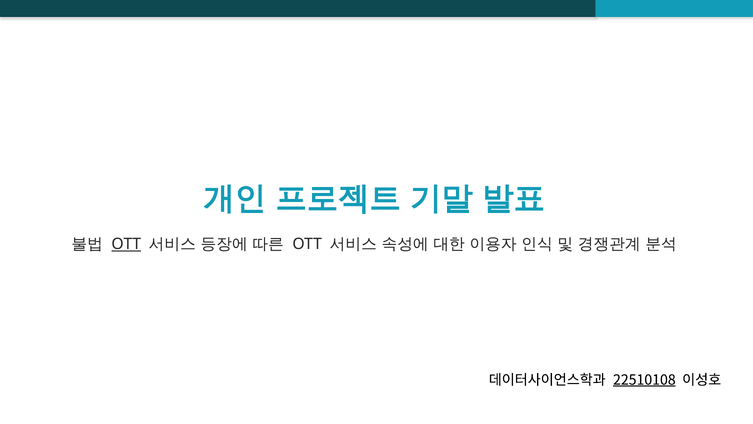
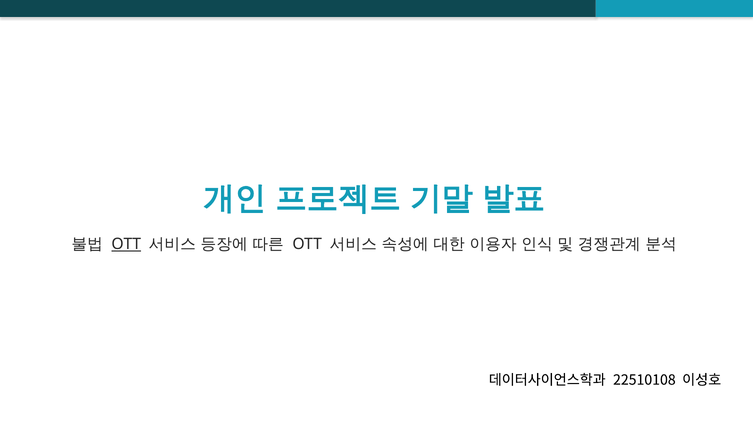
22510108 underline: present -> none
